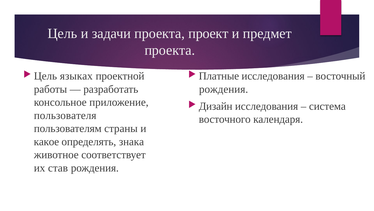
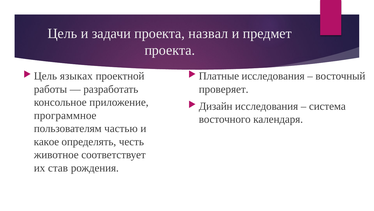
проект: проект -> назвал
рождения at (224, 89): рождения -> проверяет
пользователя: пользователя -> программное
страны: страны -> частью
знака: знака -> честь
